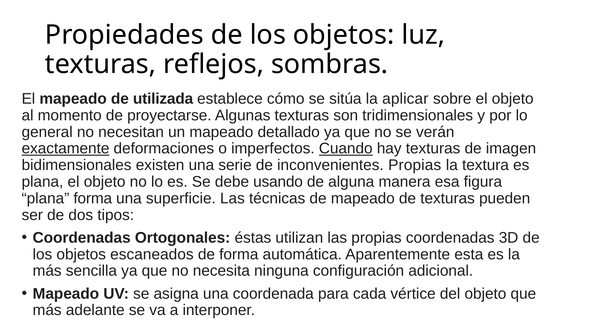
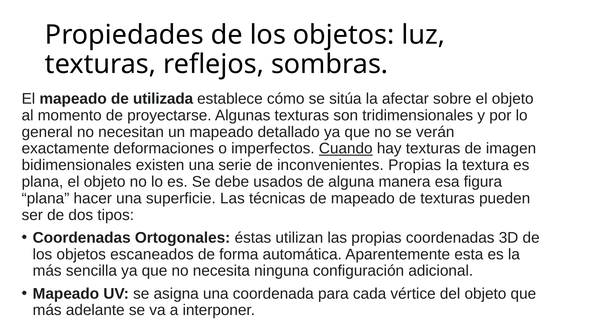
aplicar: aplicar -> afectar
exactamente underline: present -> none
usando: usando -> usados
plana forma: forma -> hacer
